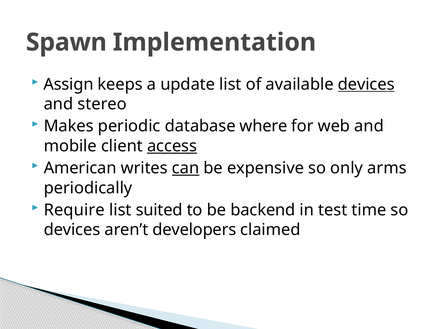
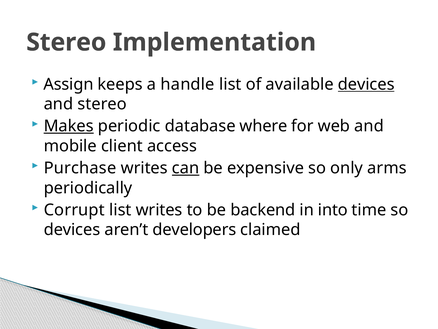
Spawn at (66, 42): Spawn -> Stereo
update: update -> handle
Makes underline: none -> present
access underline: present -> none
American: American -> Purchase
Require: Require -> Corrupt
list suited: suited -> writes
test: test -> into
